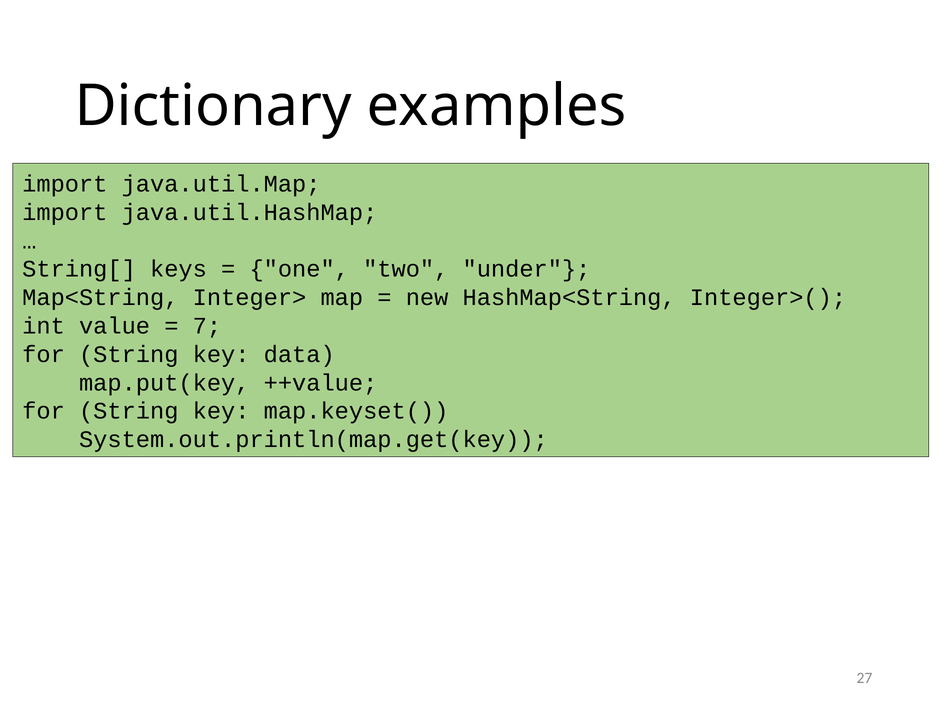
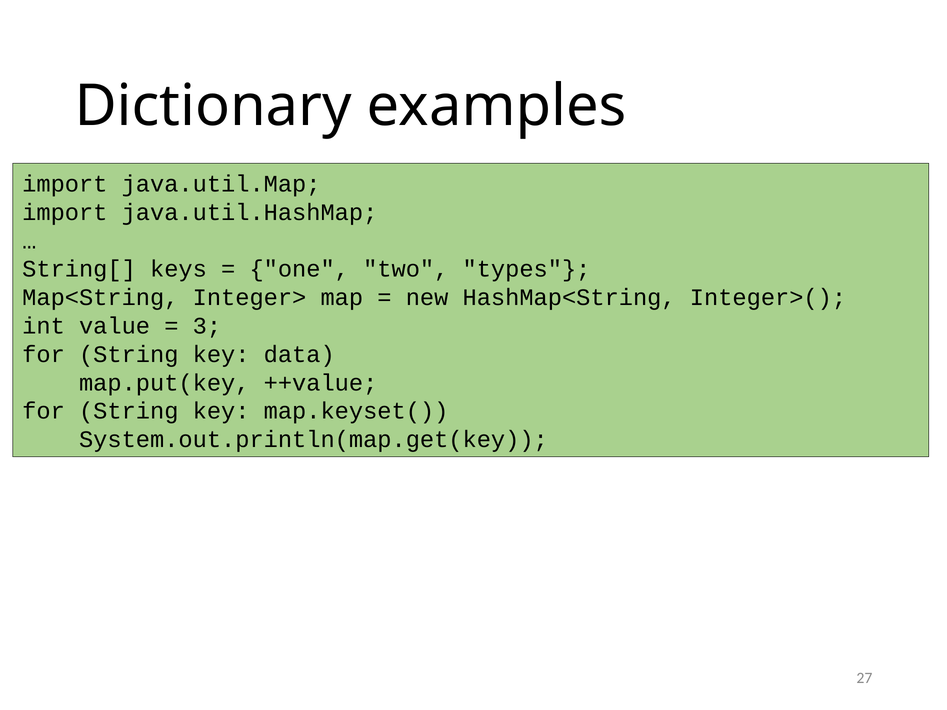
under: under -> types
7: 7 -> 3
